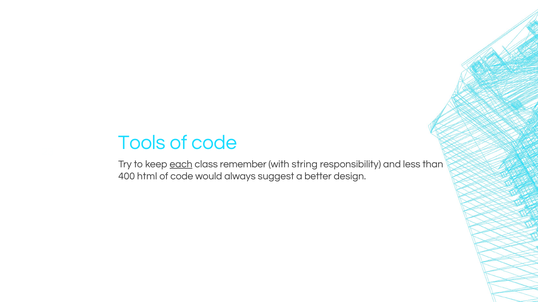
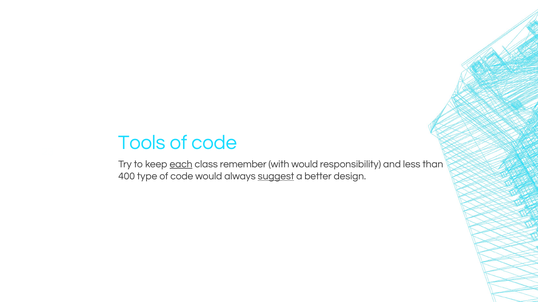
with string: string -> would
html: html -> type
suggest underline: none -> present
